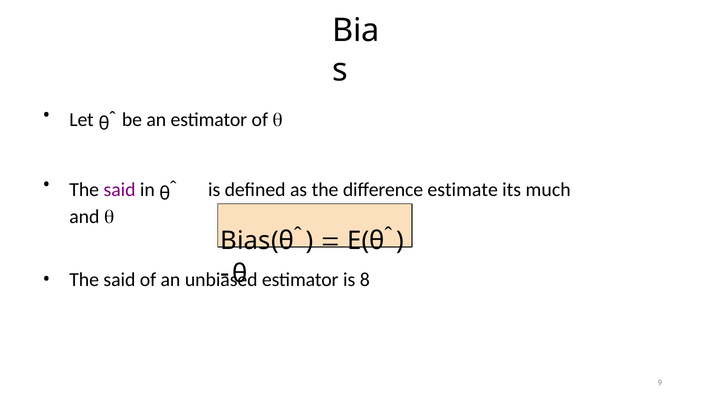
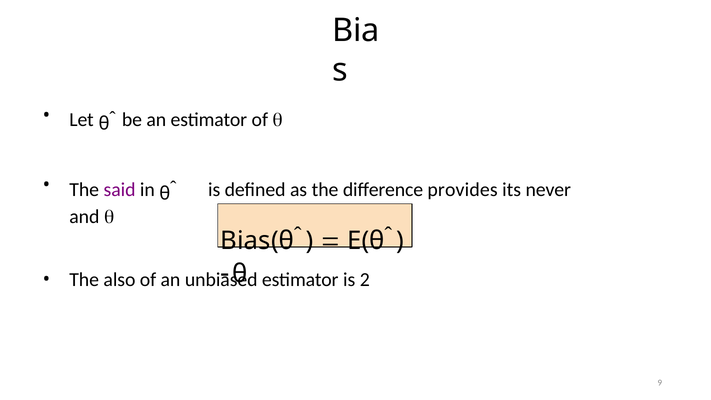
estimate: estimate -> provides
much: much -> never
said at (119, 280): said -> also
8: 8 -> 2
